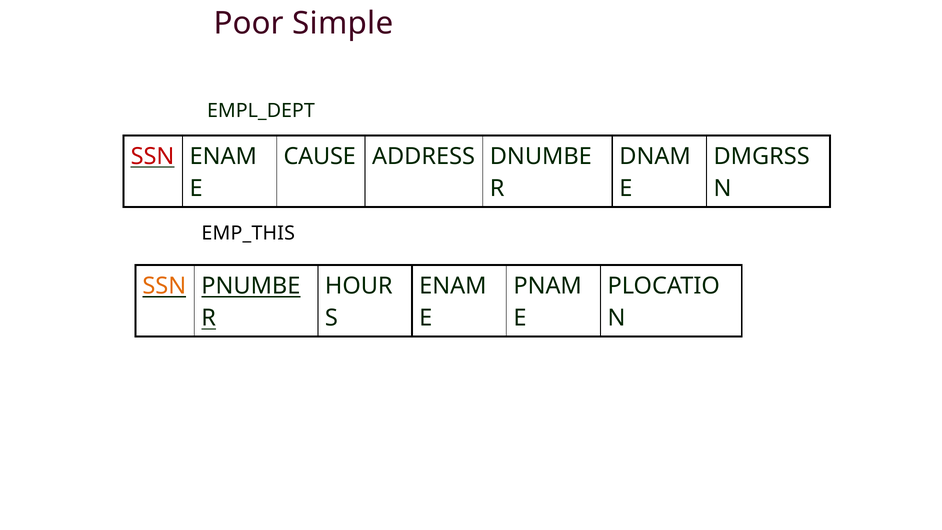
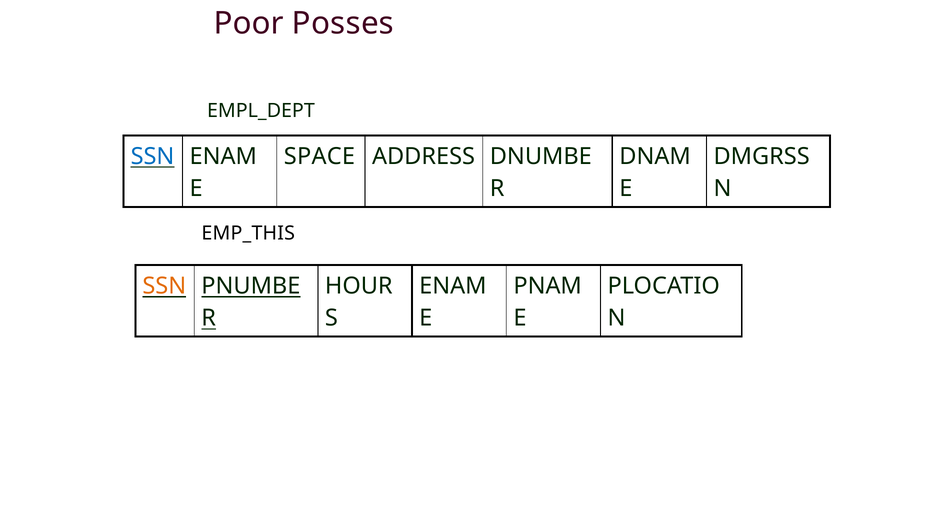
Simple: Simple -> Posses
SSN at (153, 156) colour: red -> blue
CAUSE: CAUSE -> SPACE
